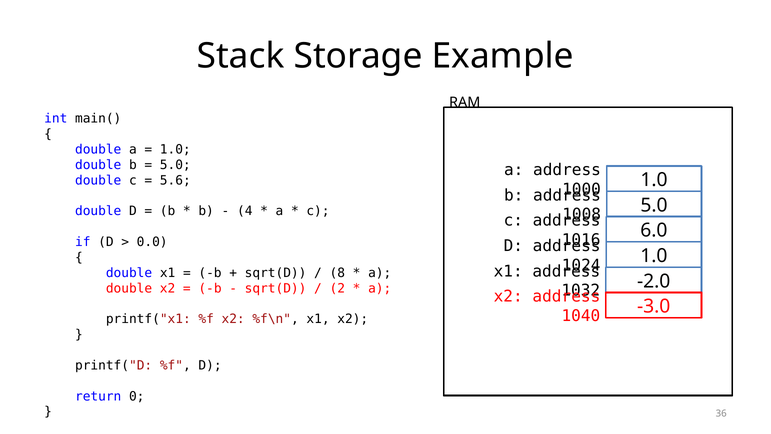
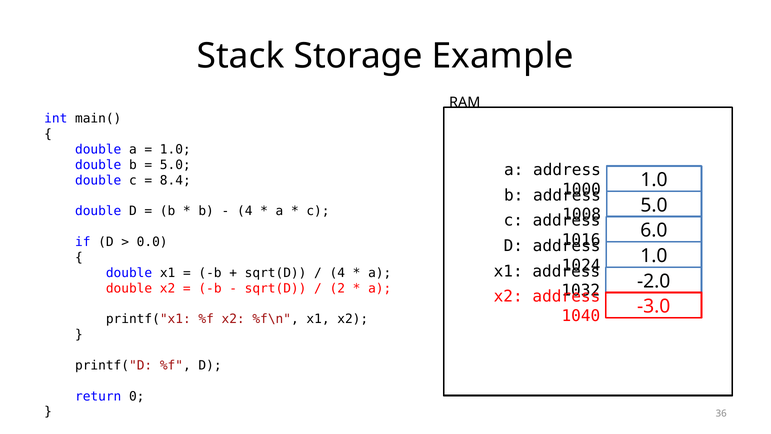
5.6: 5.6 -> 8.4
8 at (337, 273): 8 -> 4
